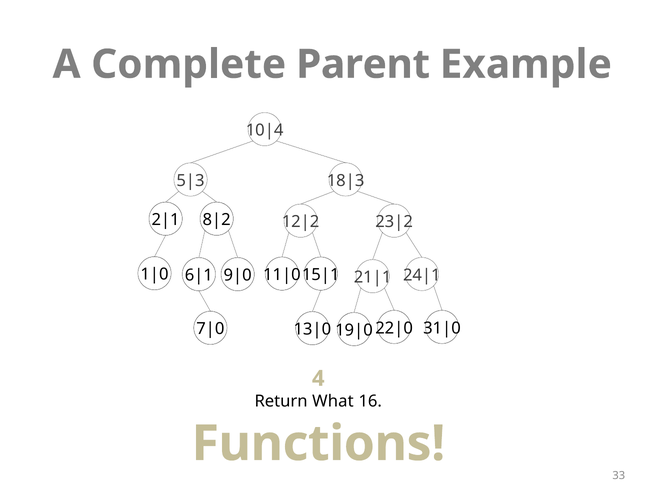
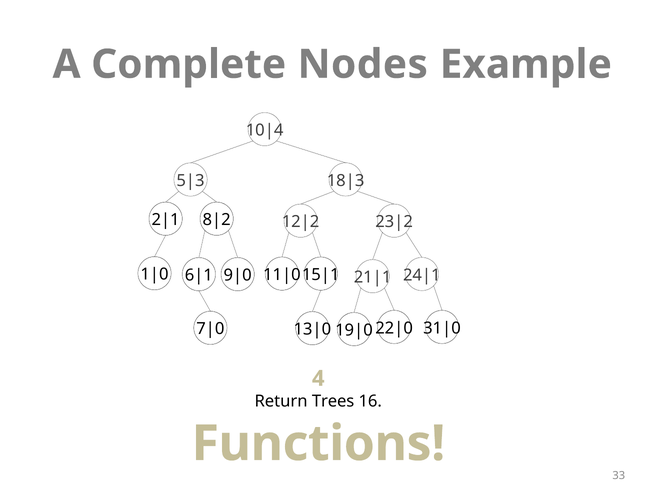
Parent: Parent -> Nodes
What: What -> Trees
